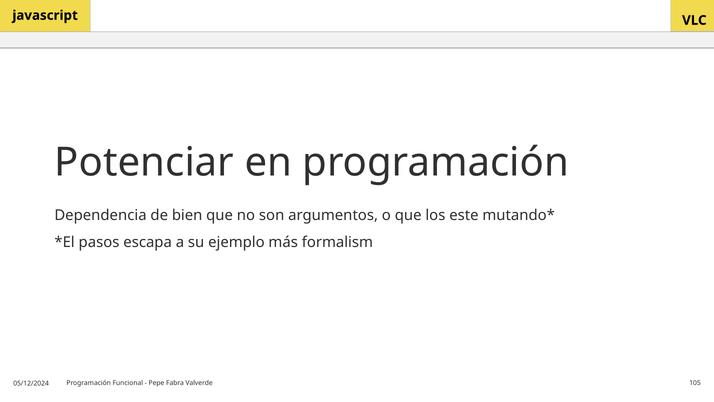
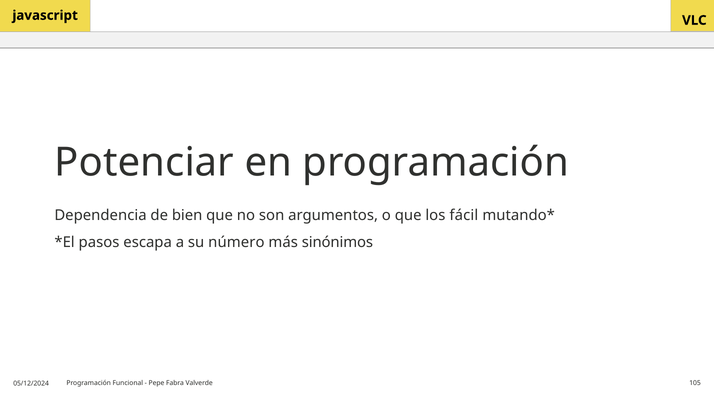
este: este -> fácil
ejemplo: ejemplo -> número
formalism: formalism -> sinónimos
